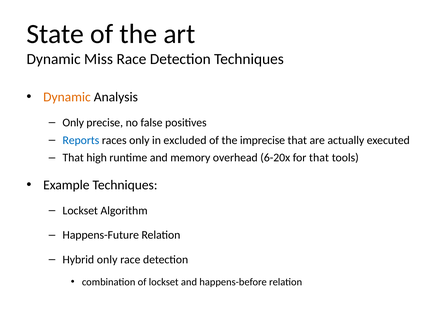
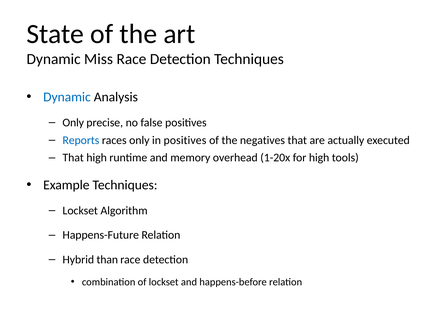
Dynamic at (67, 97) colour: orange -> blue
in excluded: excluded -> positives
imprecise: imprecise -> negatives
6-20x: 6-20x -> 1-20x
for that: that -> high
Hybrid only: only -> than
